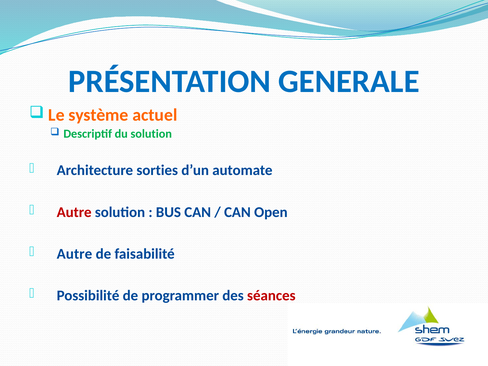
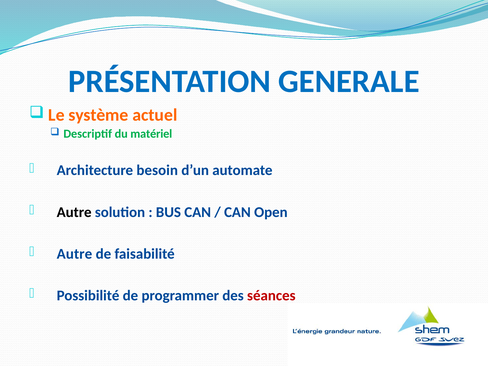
du solution: solution -> matériel
sorties: sorties -> besoin
Autre at (74, 212) colour: red -> black
